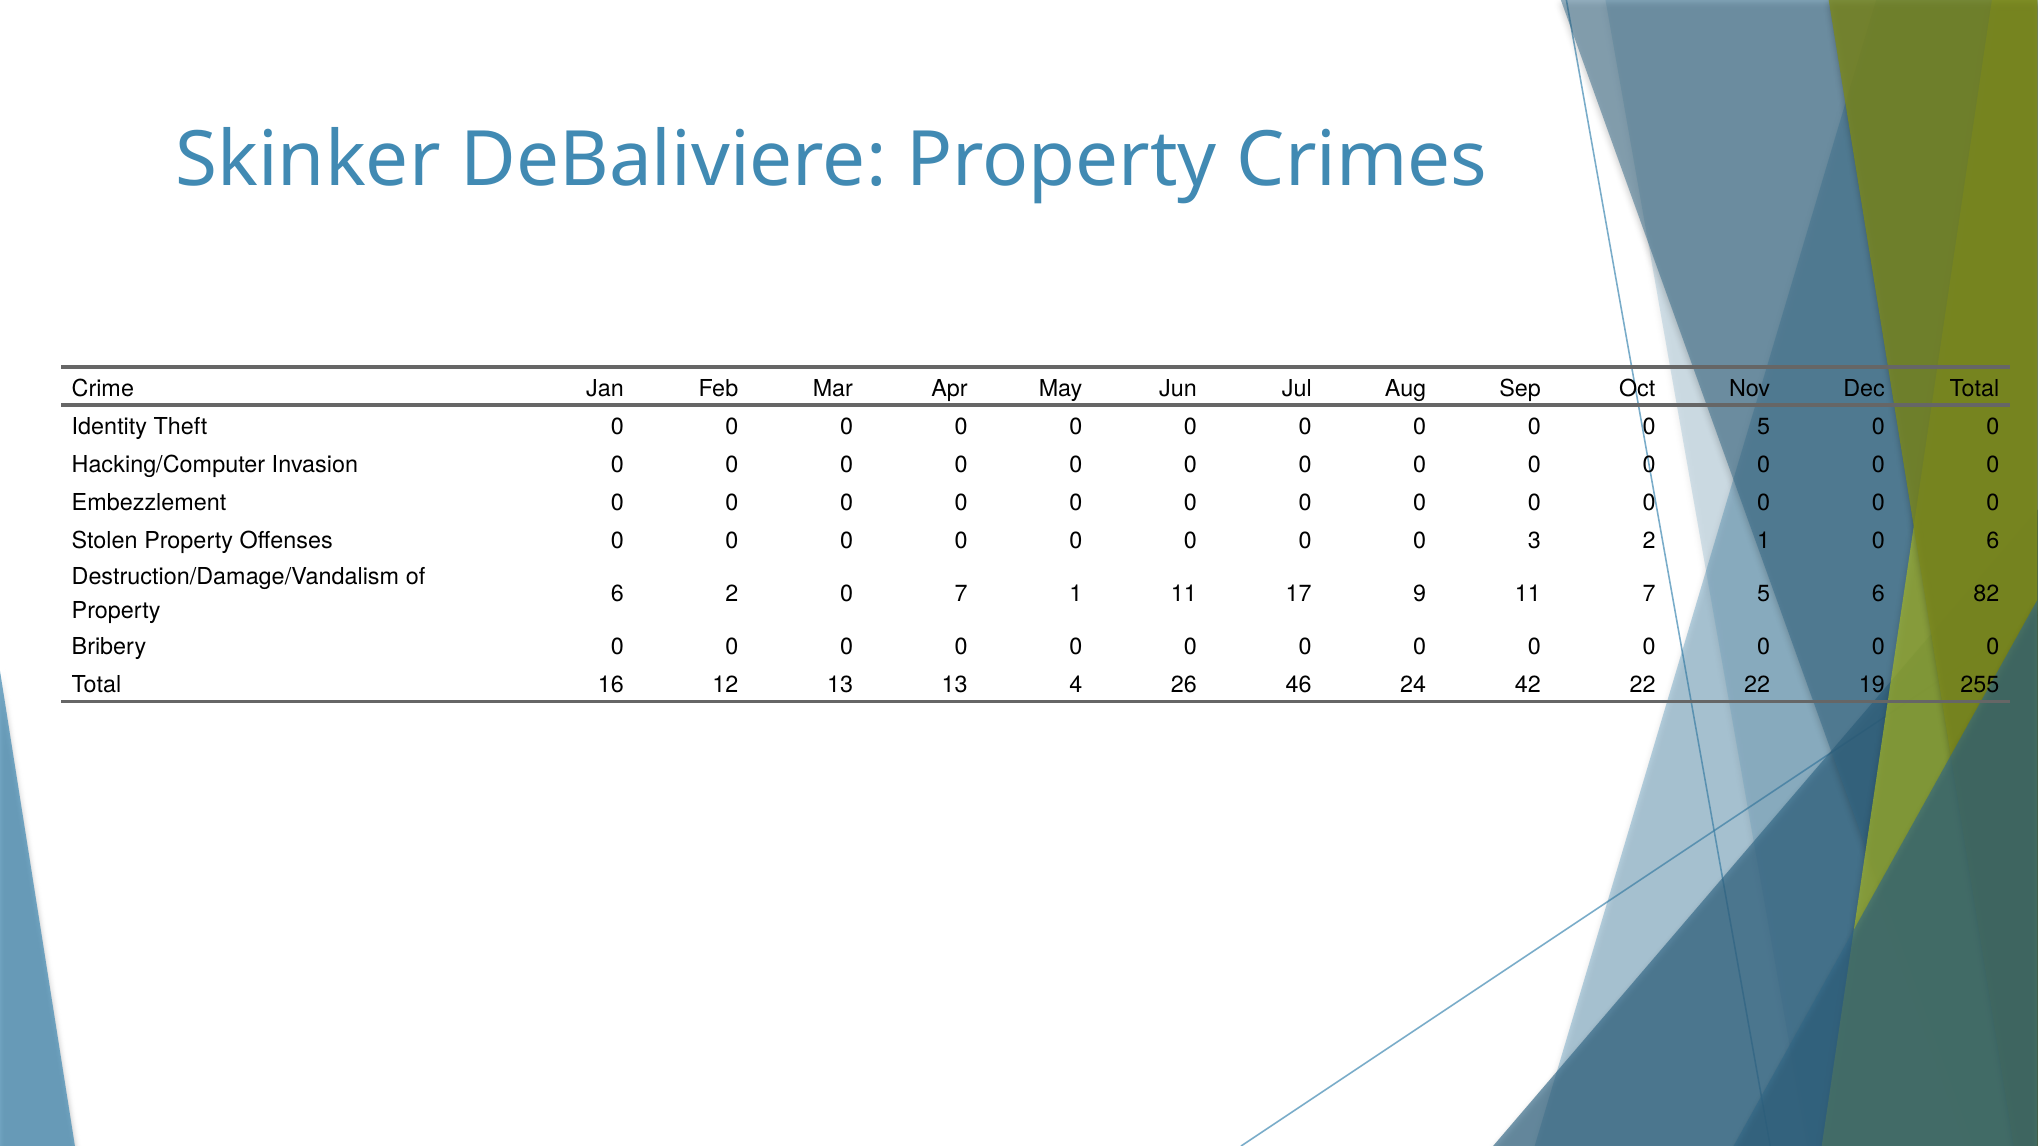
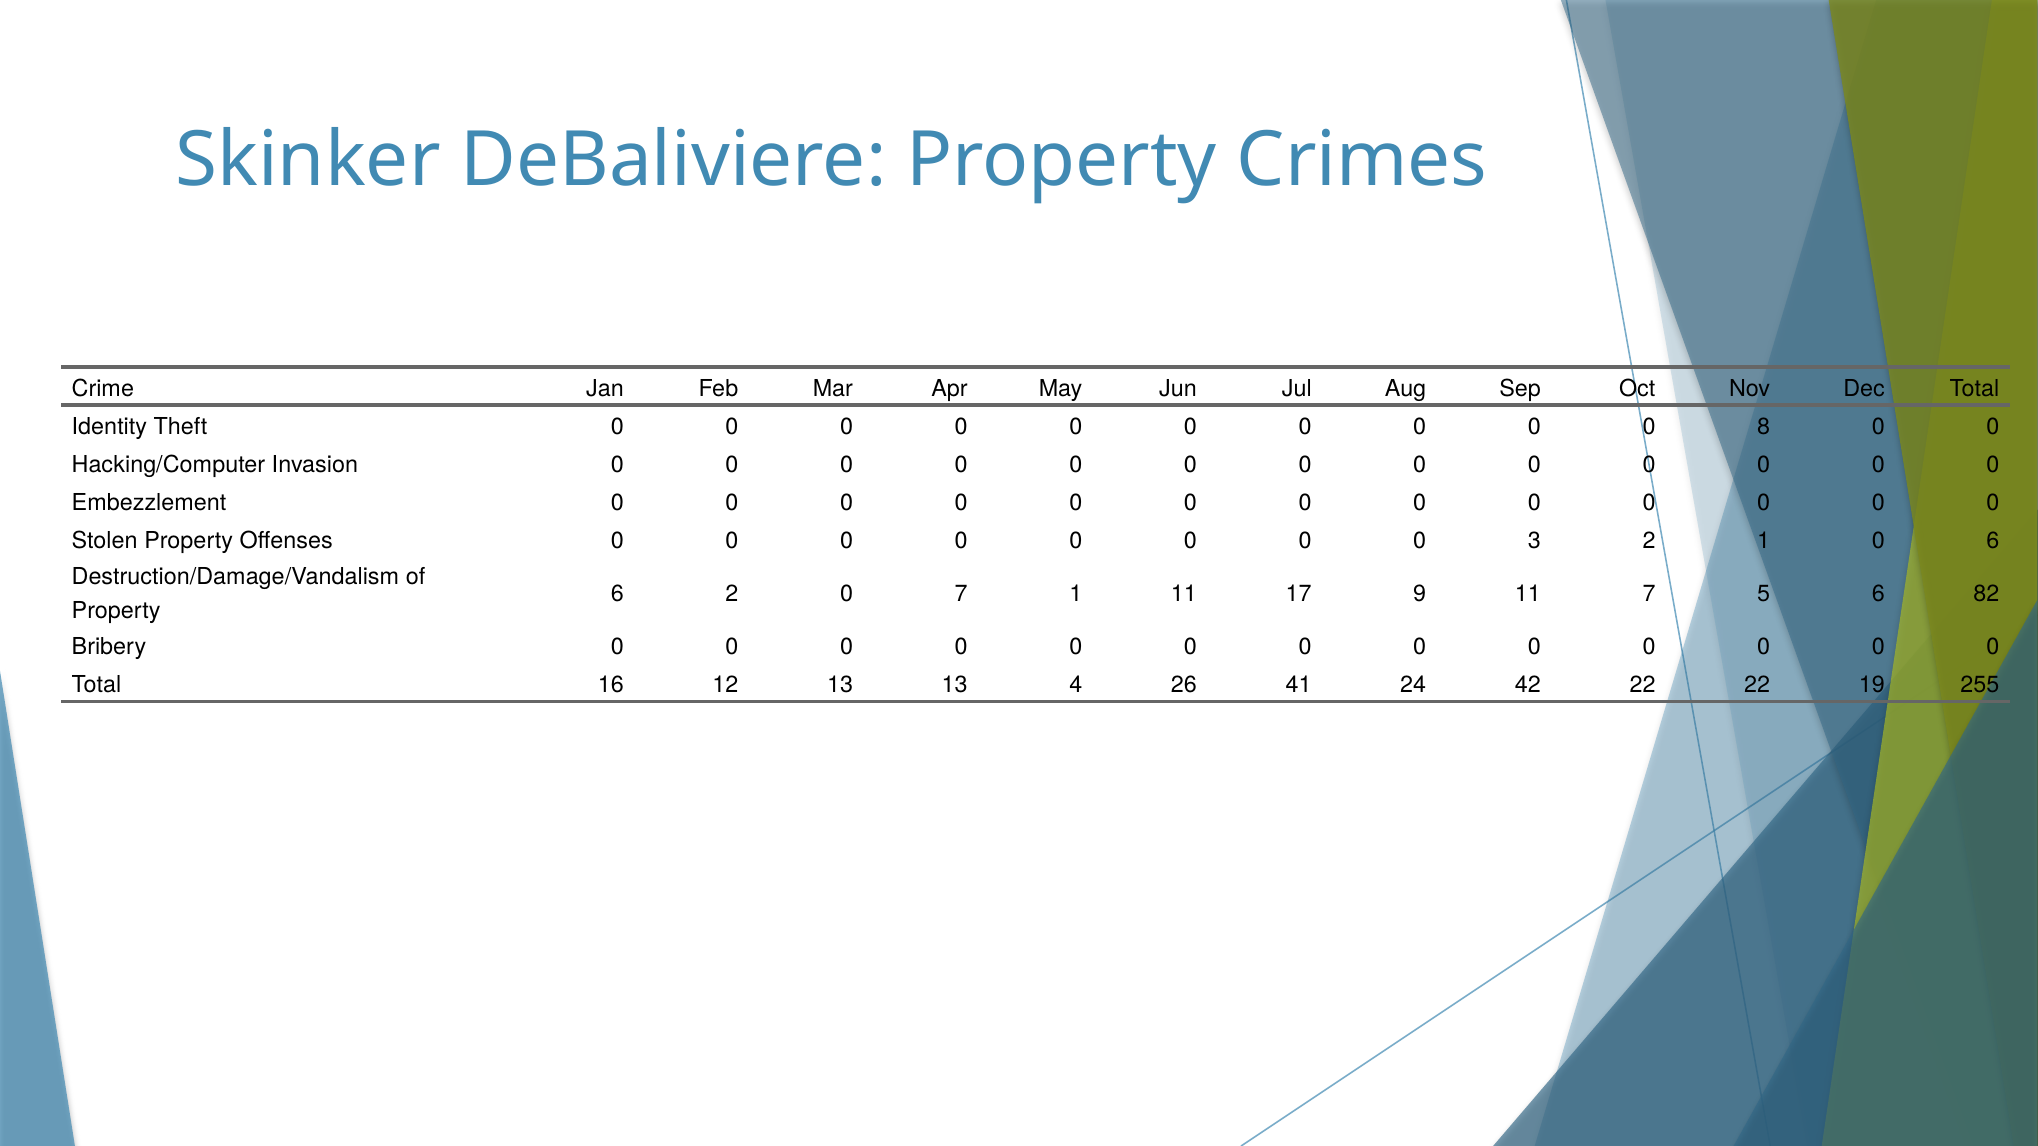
0 5: 5 -> 8
46: 46 -> 41
